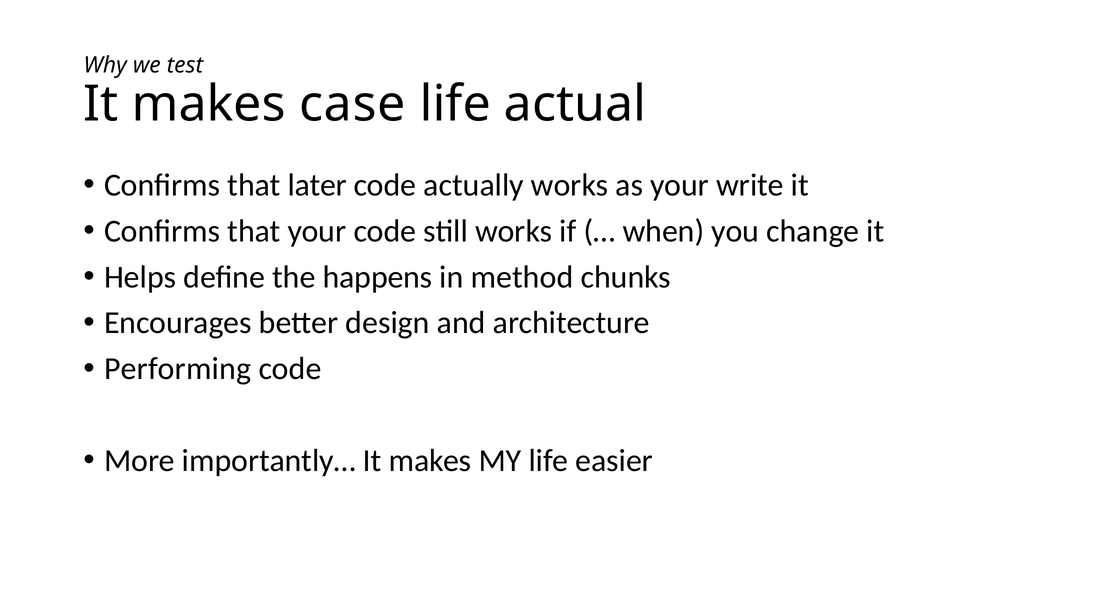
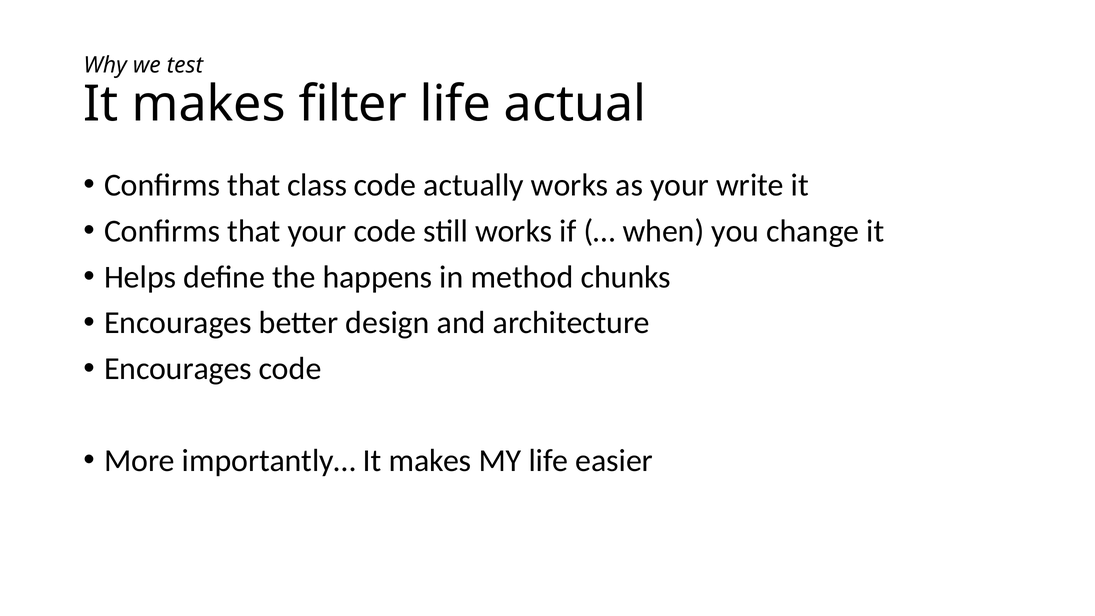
case: case -> filter
later: later -> class
Performing at (178, 369): Performing -> Encourages
